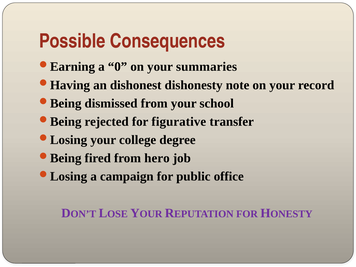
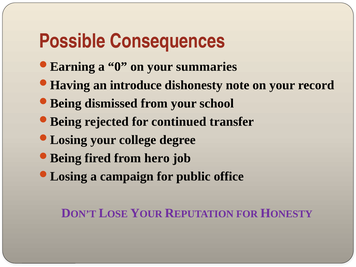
dishonest: dishonest -> introduce
figurative: figurative -> continued
